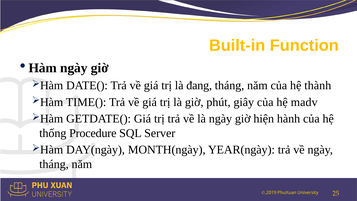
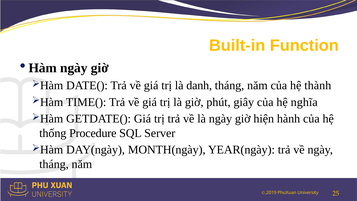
đang: đang -> danh
madv: madv -> nghĩa
